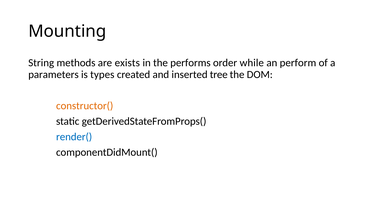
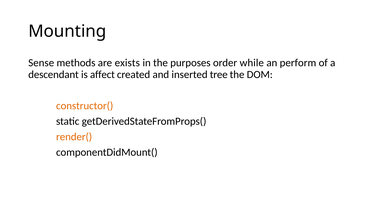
String: String -> Sense
performs: performs -> purposes
parameters: parameters -> descendant
types: types -> affect
render( colour: blue -> orange
